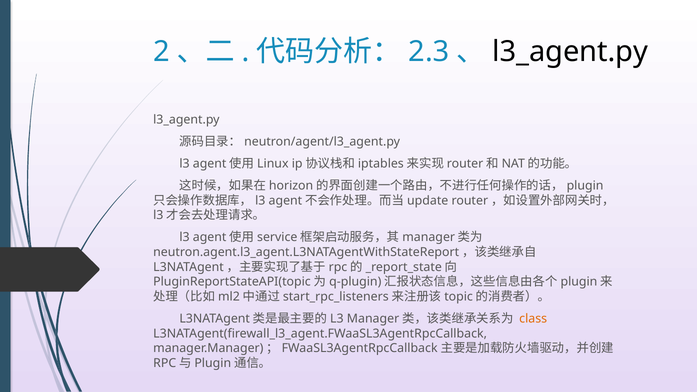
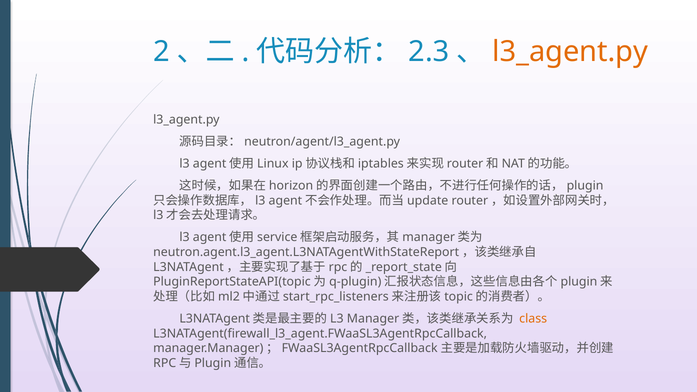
l3_agent.py at (570, 51) colour: black -> orange
